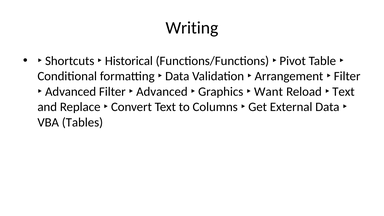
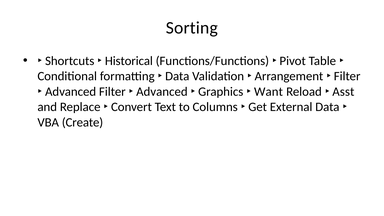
Writing: Writing -> Sorting
Reload Text: Text -> Asst
Tables: Tables -> Create
